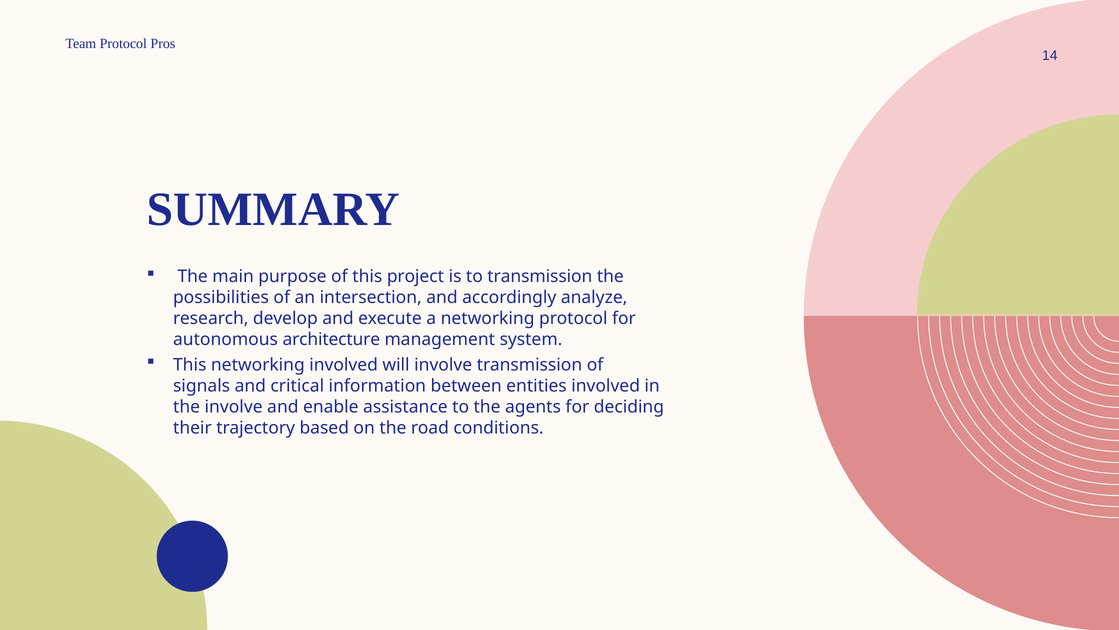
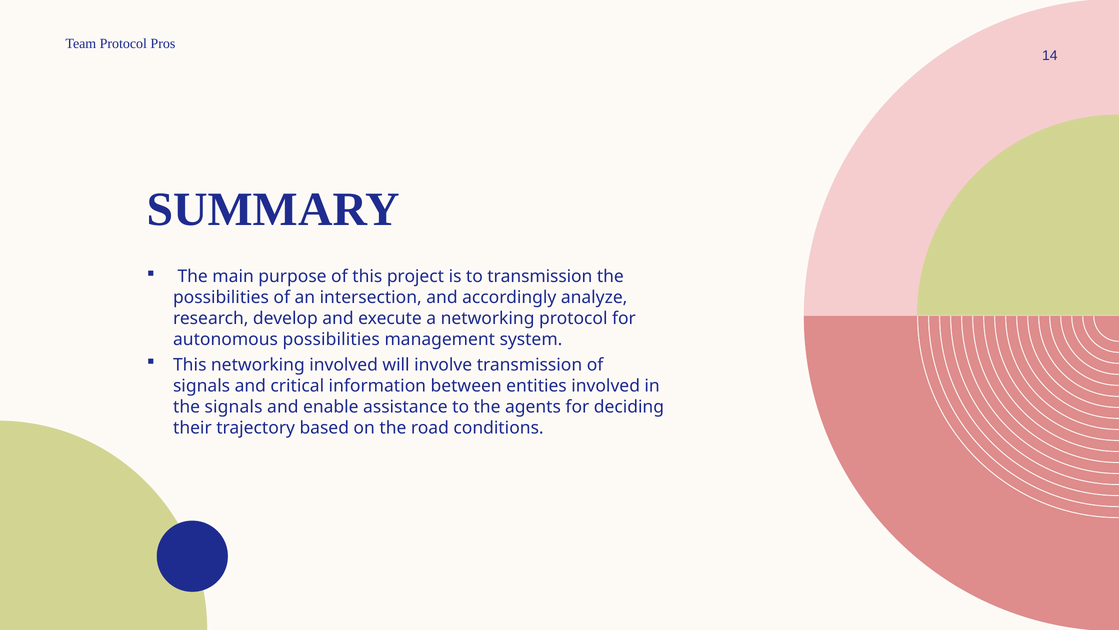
autonomous architecture: architecture -> possibilities
the involve: involve -> signals
